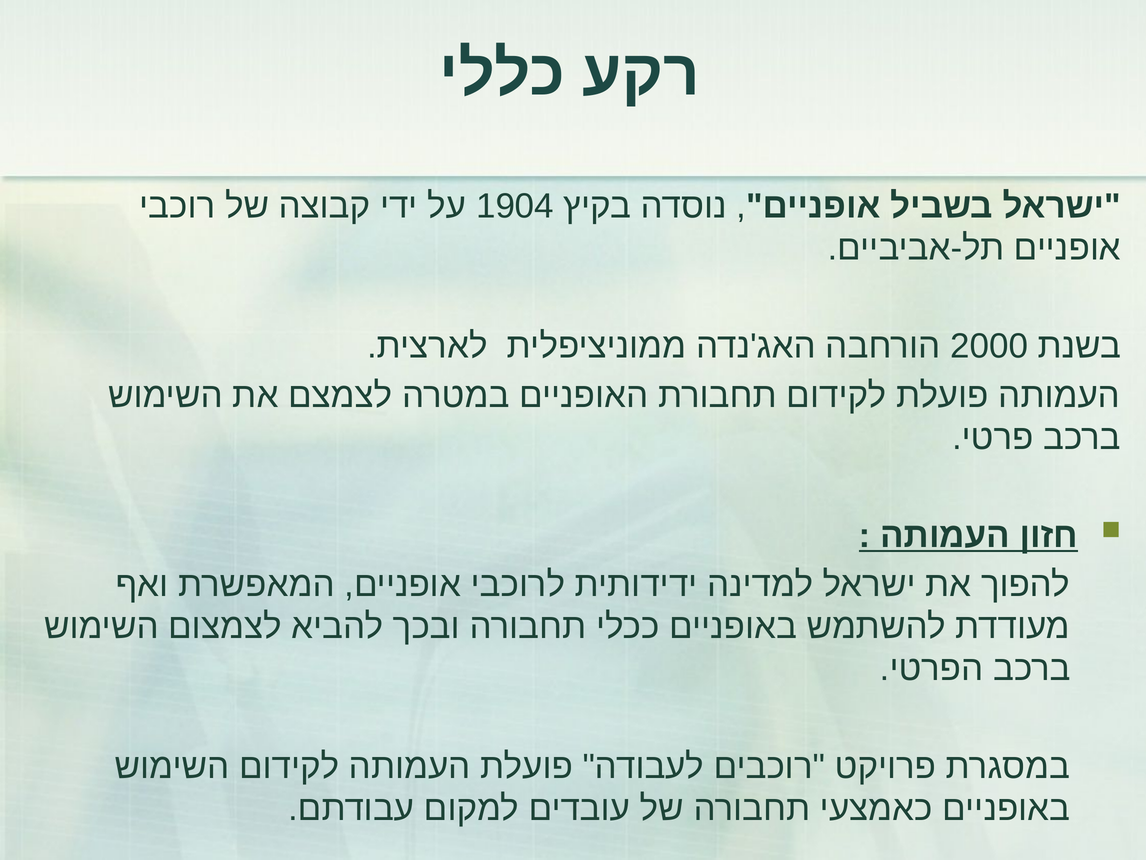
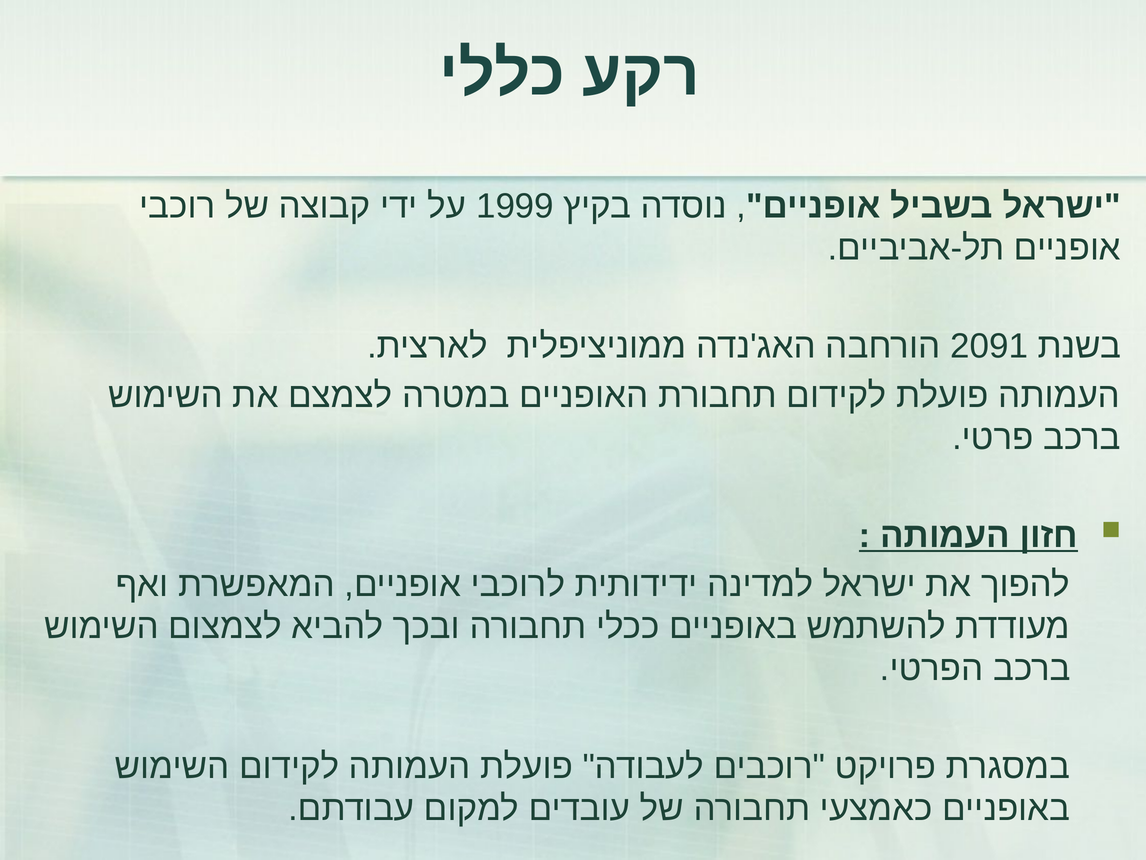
1904: 1904 -> 1999
2000: 2000 -> 2091
